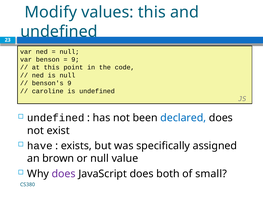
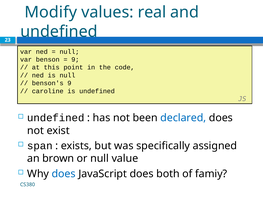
values this: this -> real
have: have -> span
does at (64, 174) colour: purple -> blue
small: small -> famiy
